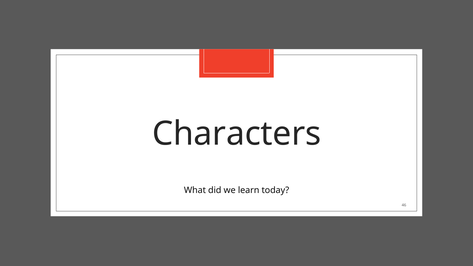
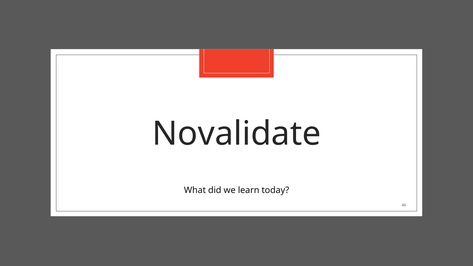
Characters: Characters -> Novalidate
